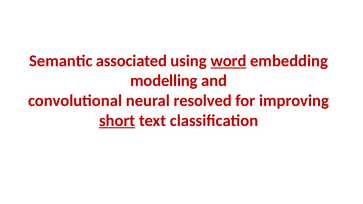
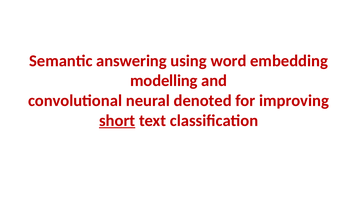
associated: associated -> answering
word underline: present -> none
resolved: resolved -> denoted
